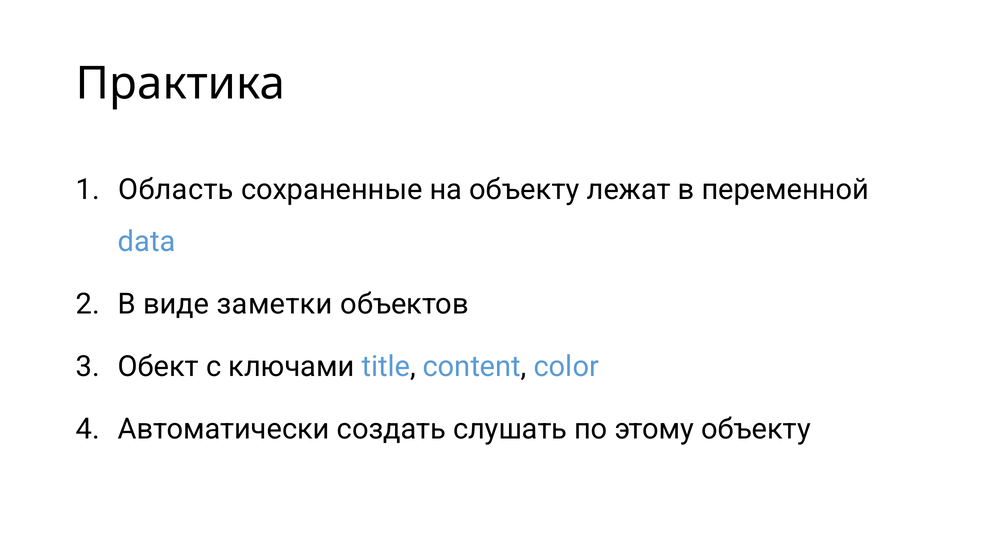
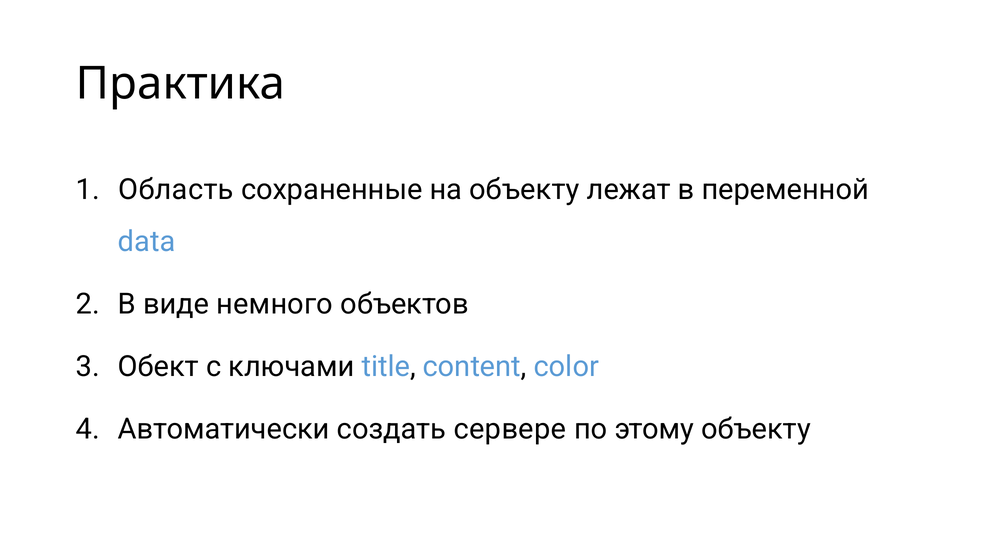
заметки: заметки -> немного
слушать: слушать -> сервере
